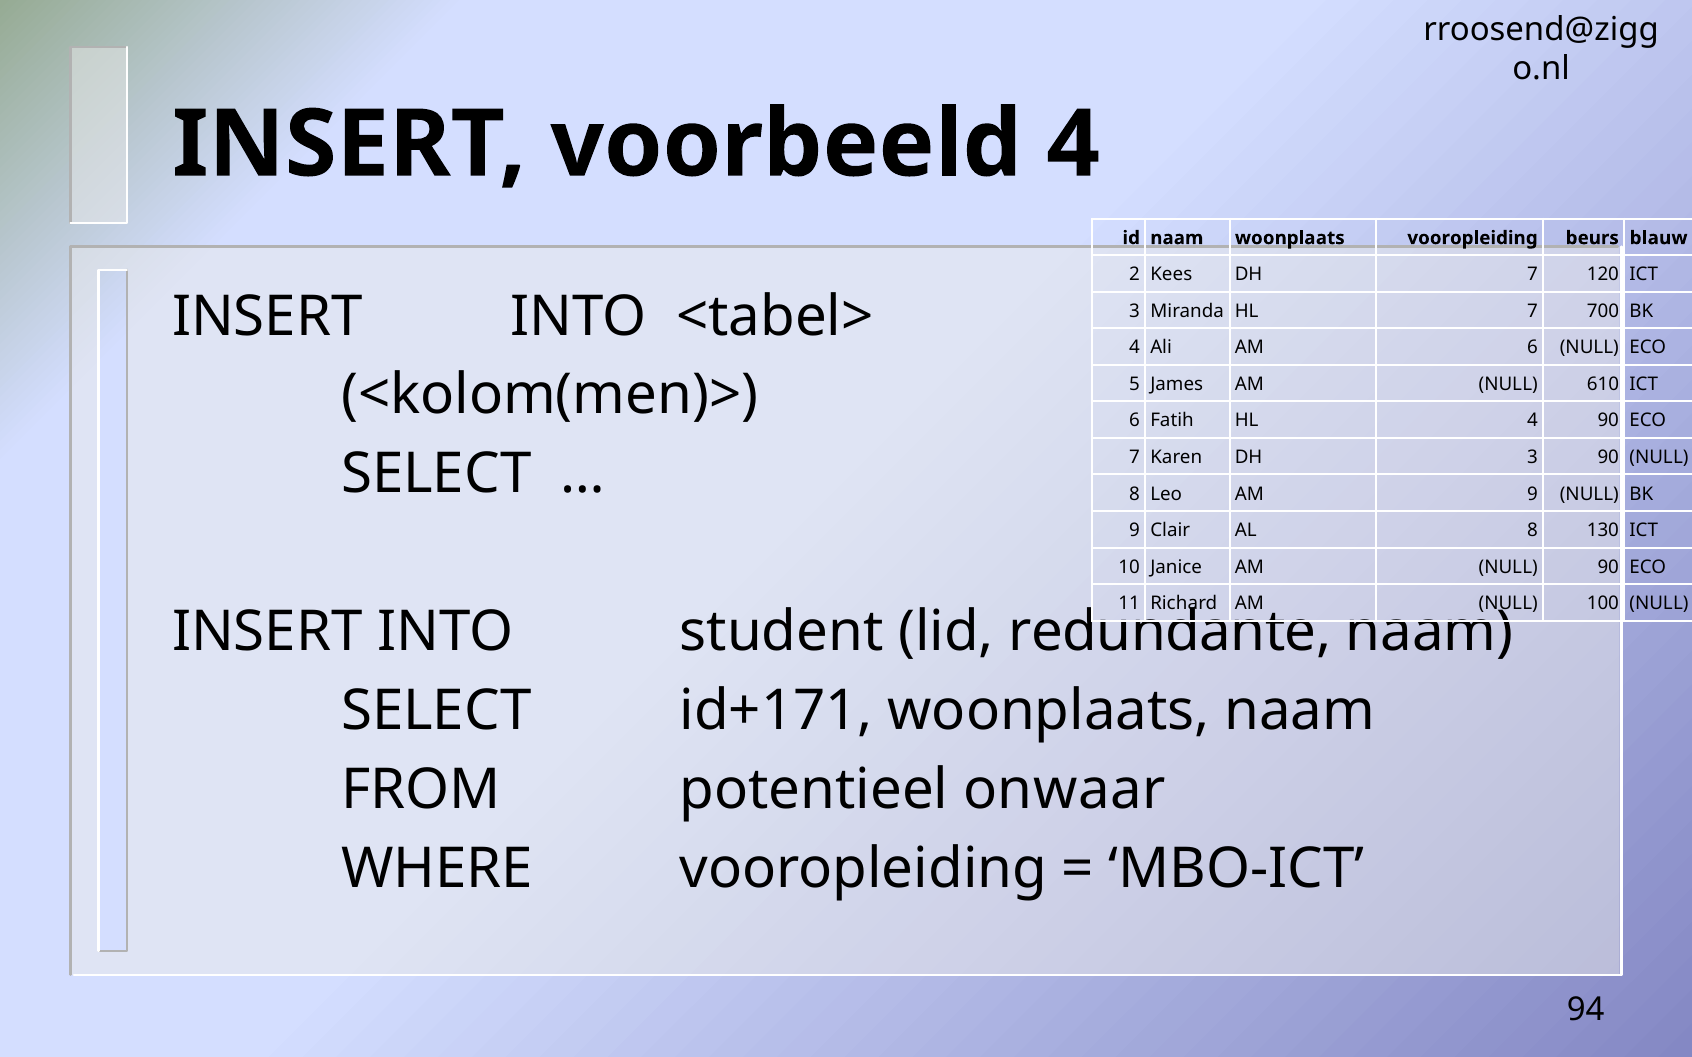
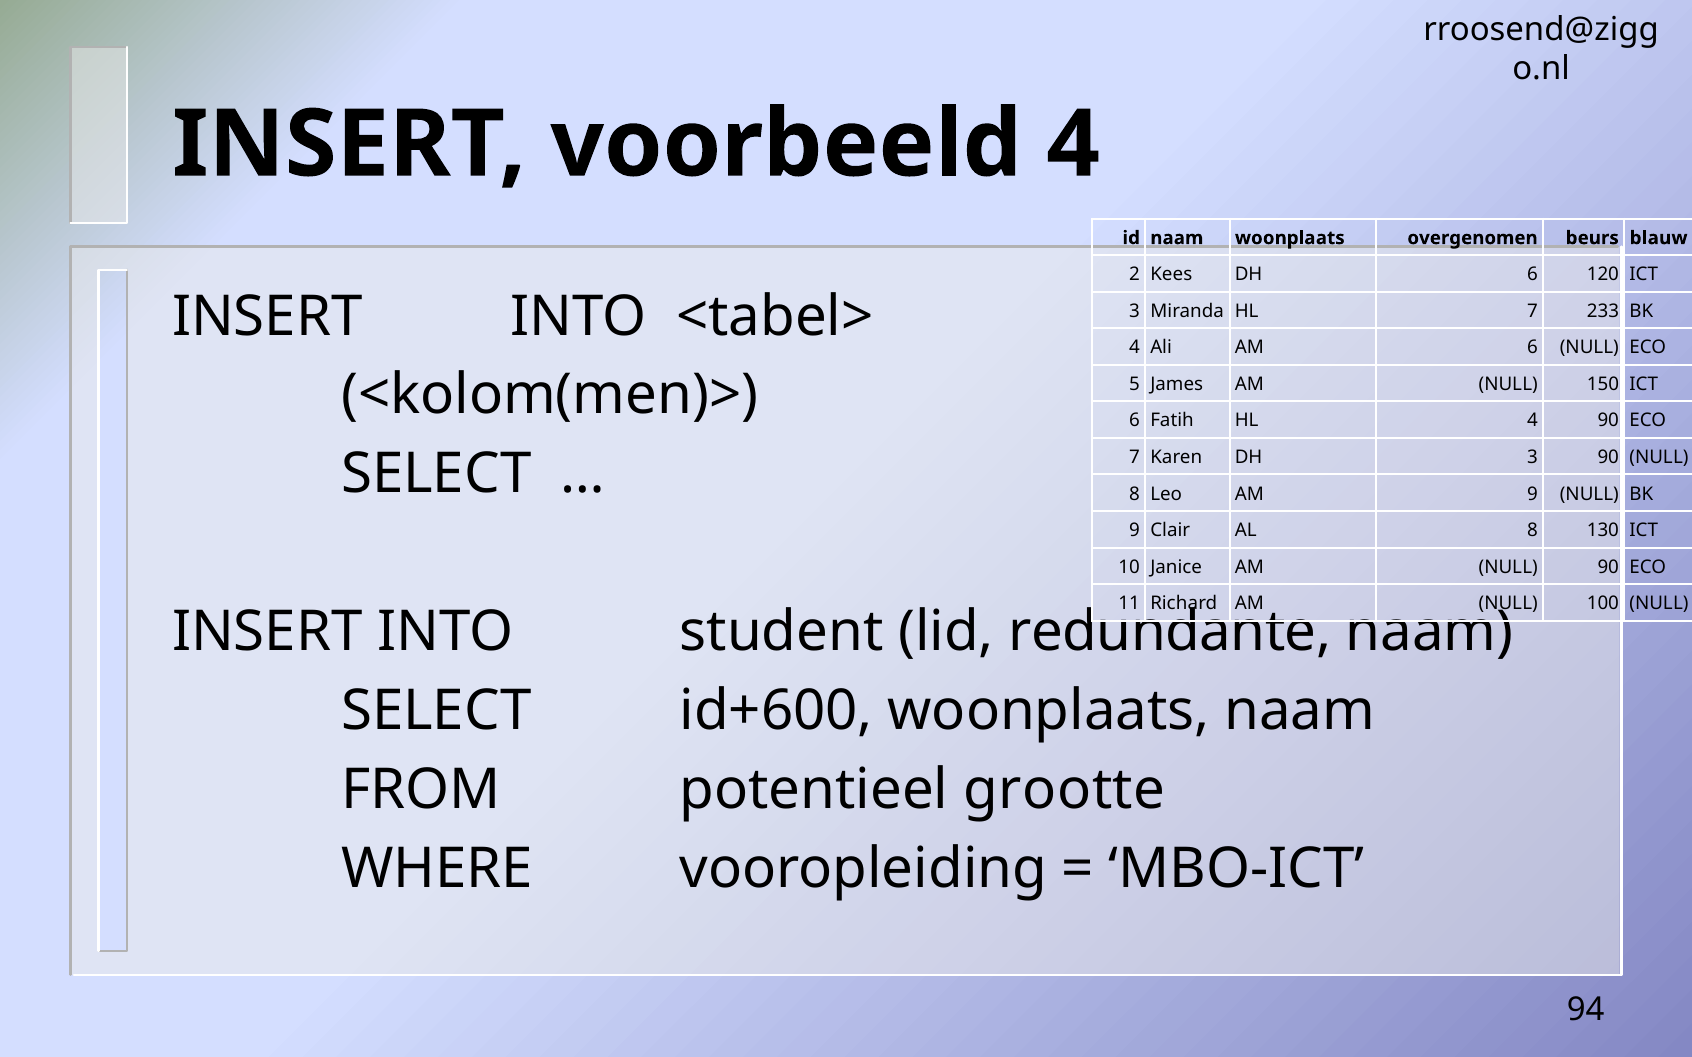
woonplaats vooropleiding: vooropleiding -> overgenomen
DH 7: 7 -> 6
700: 700 -> 233
610: 610 -> 150
id+171: id+171 -> id+600
onwaar: onwaar -> grootte
